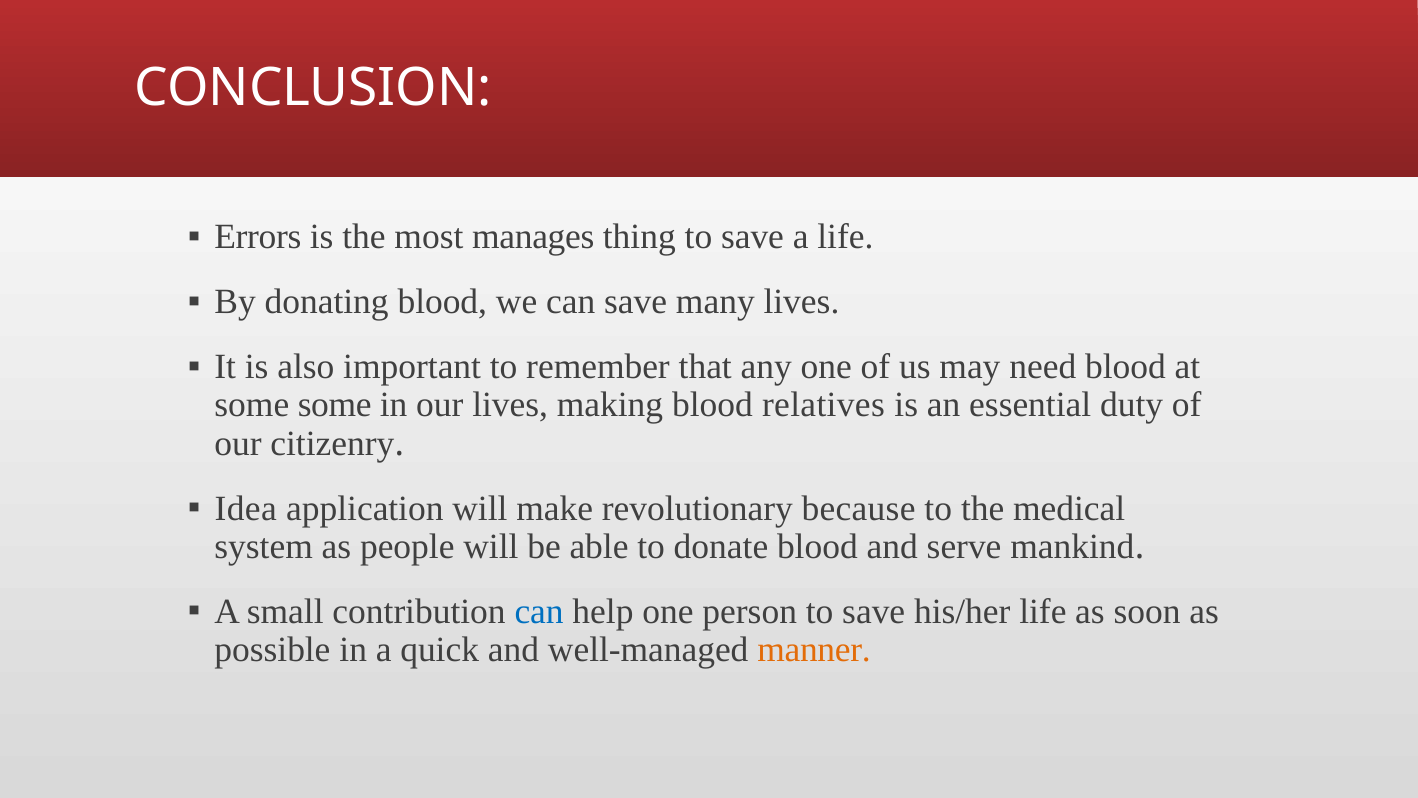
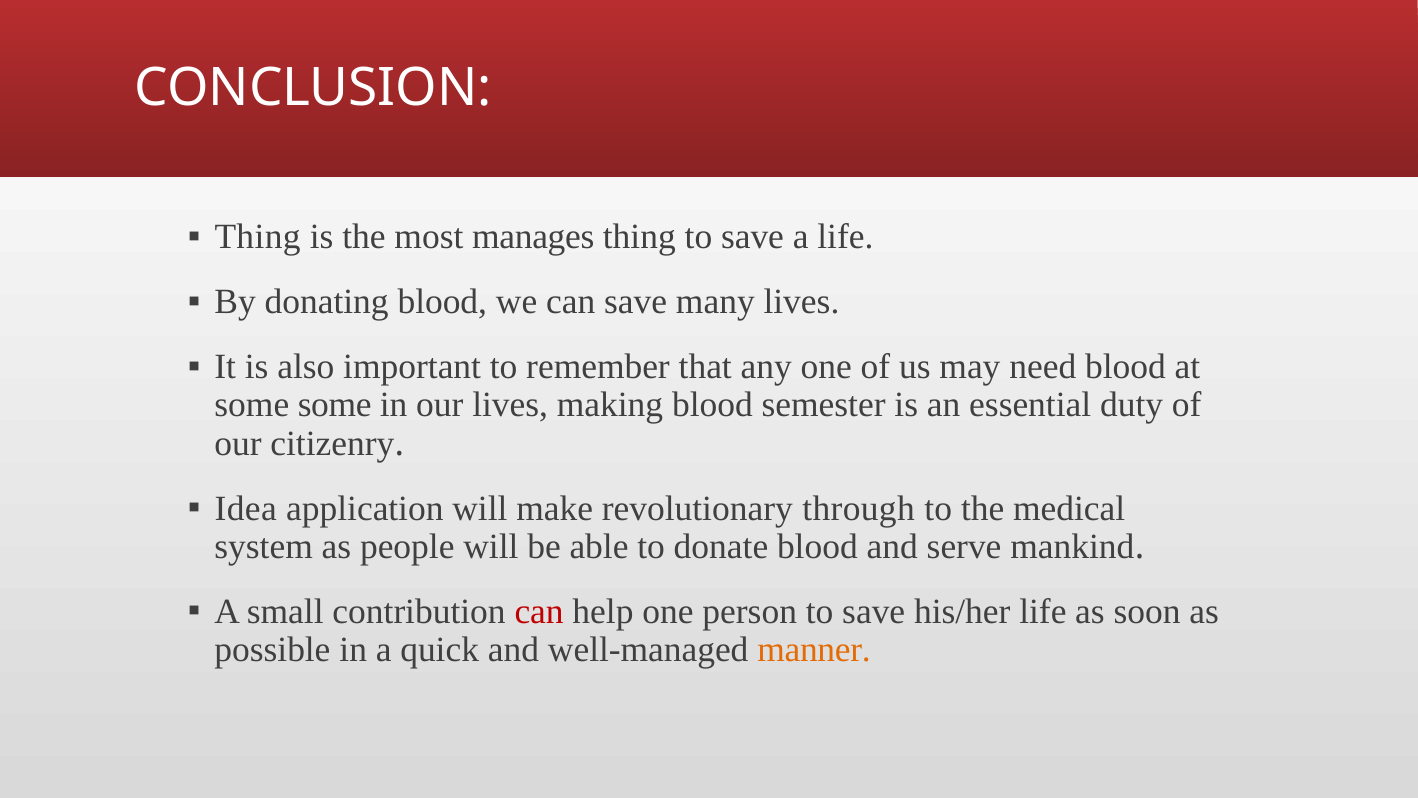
Errors at (258, 237): Errors -> Thing
relatives: relatives -> semester
because: because -> through
can at (539, 611) colour: blue -> red
